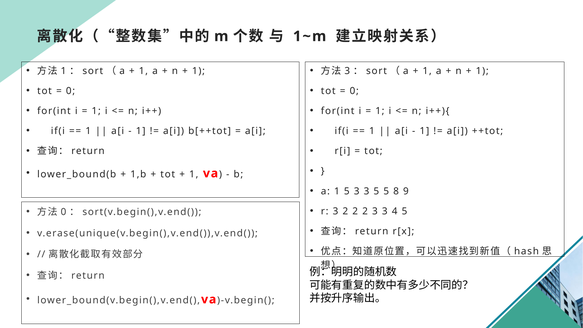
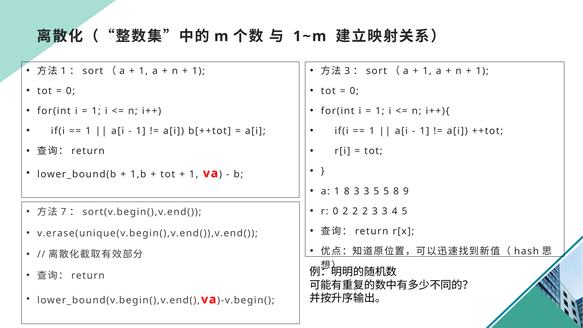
1 5: 5 -> 8
r 3: 3 -> 0
0 at (63, 212): 0 -> 7
